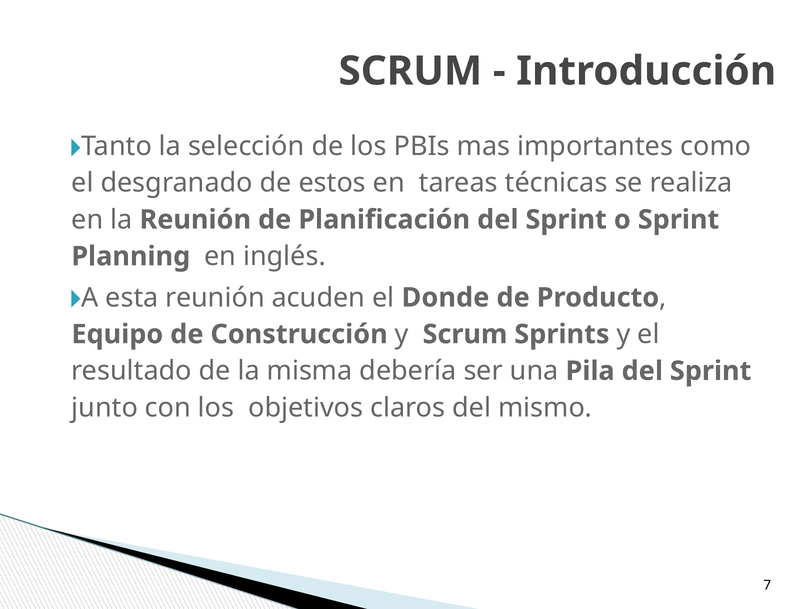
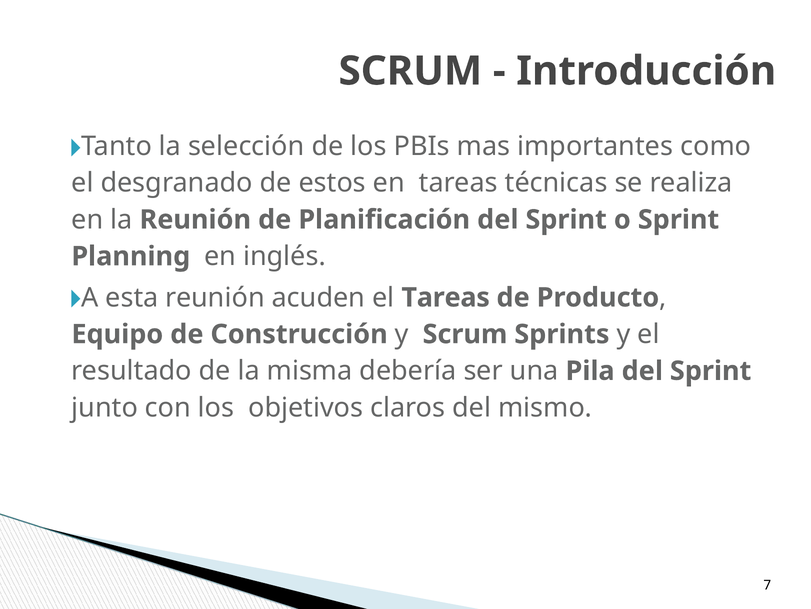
el Donde: Donde -> Tareas
